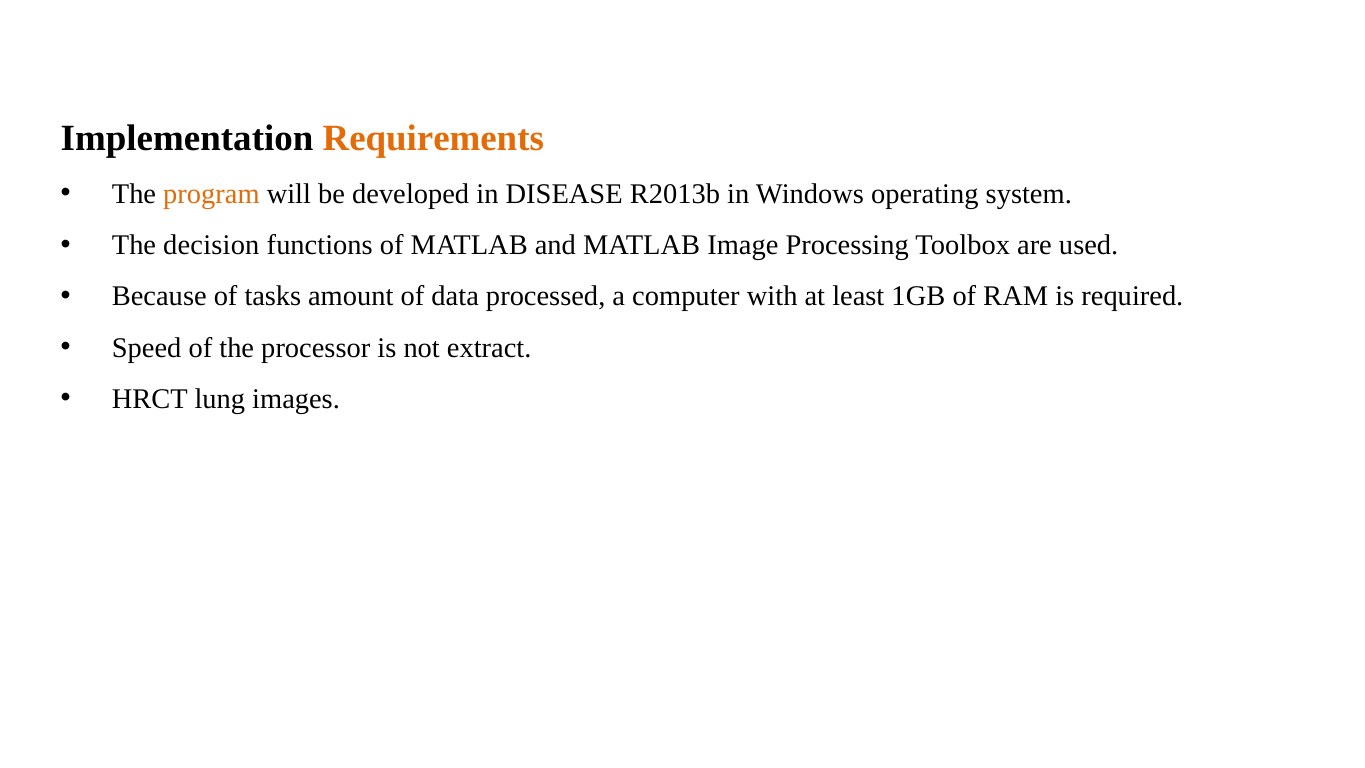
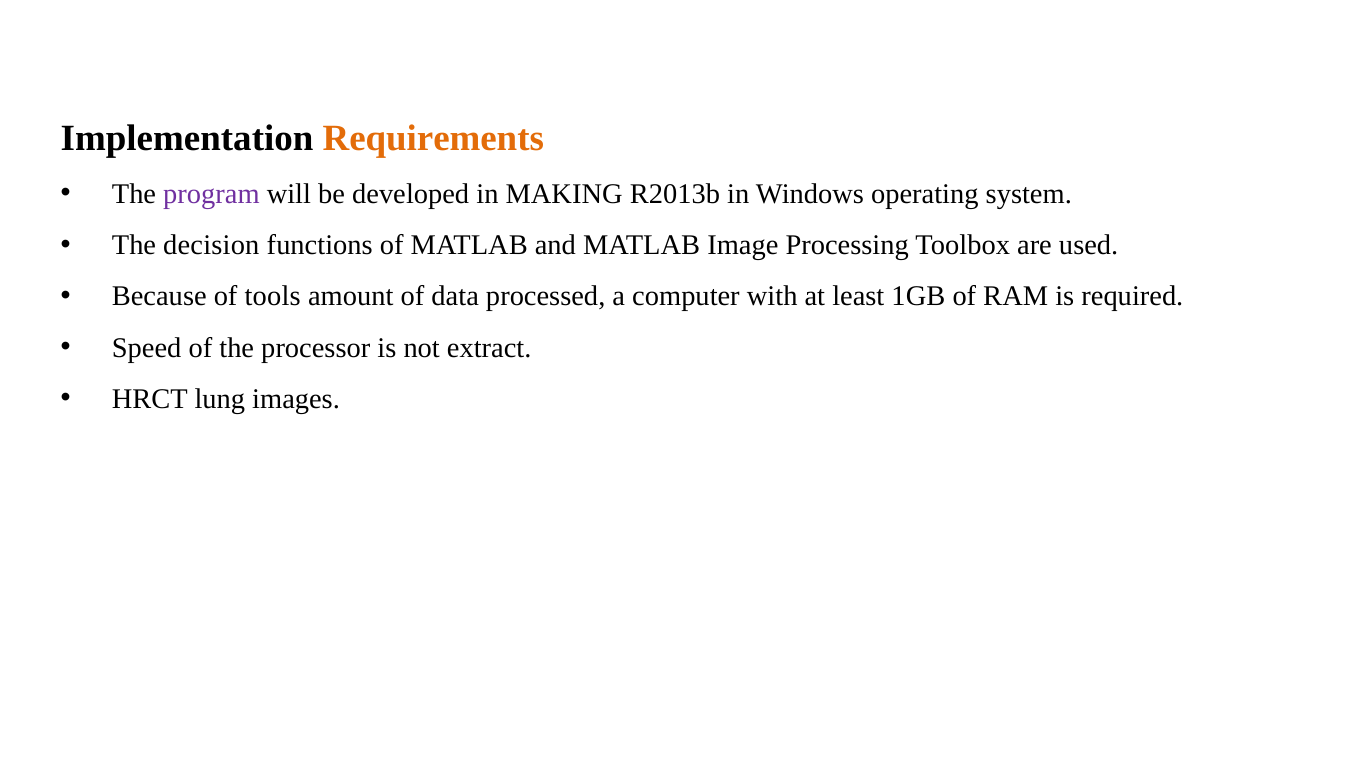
program colour: orange -> purple
DISEASE: DISEASE -> MAKING
tasks: tasks -> tools
